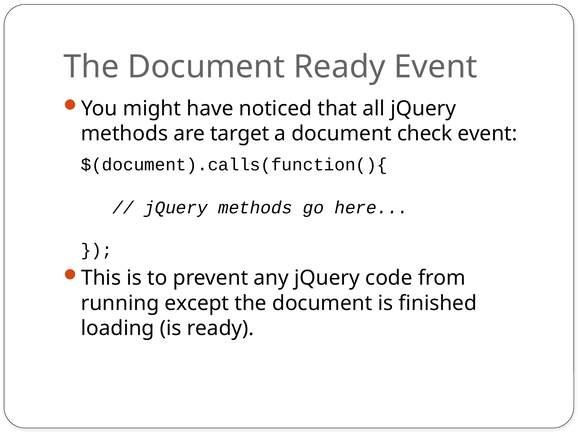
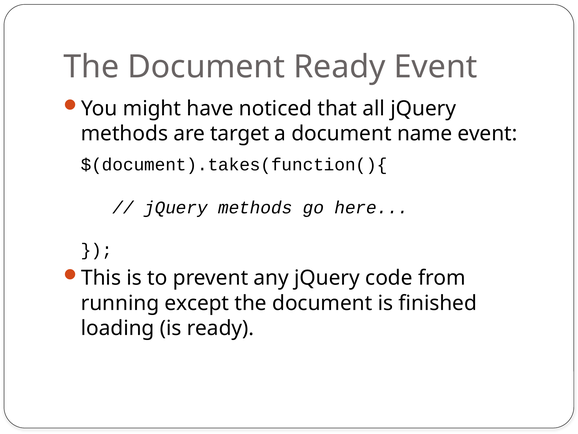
check: check -> name
$(document).calls(function(){: $(document).calls(function(){ -> $(document).takes(function(){
